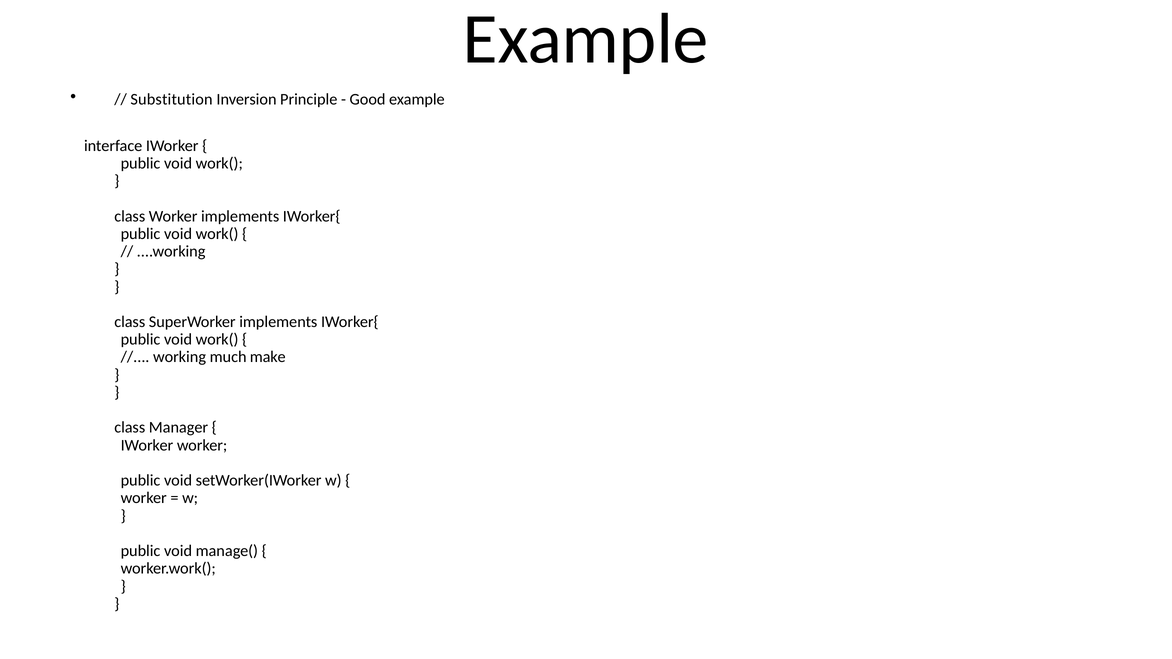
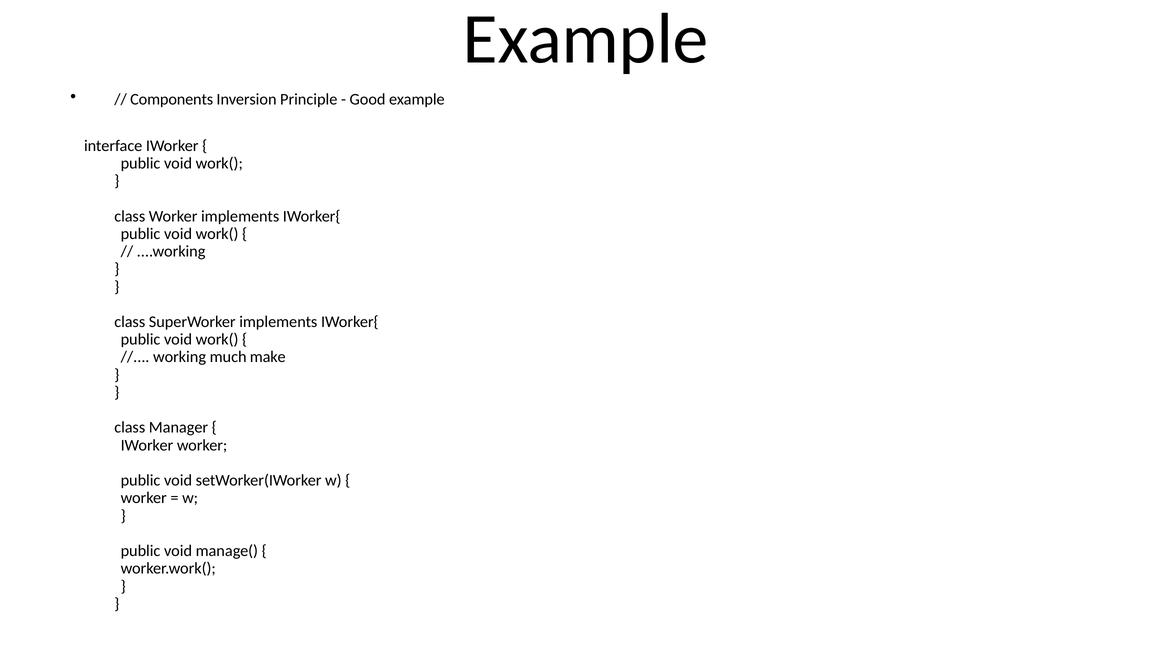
Substitution: Substitution -> Components
